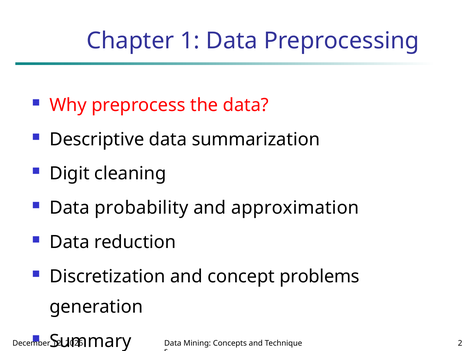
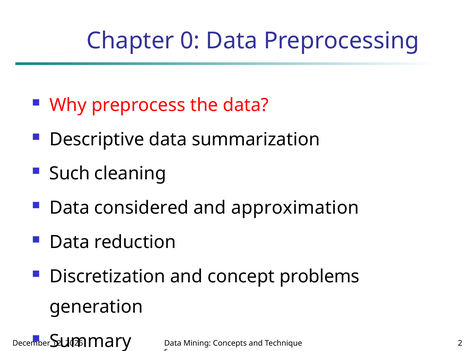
1: 1 -> 0
Digit: Digit -> Such
probability: probability -> considered
